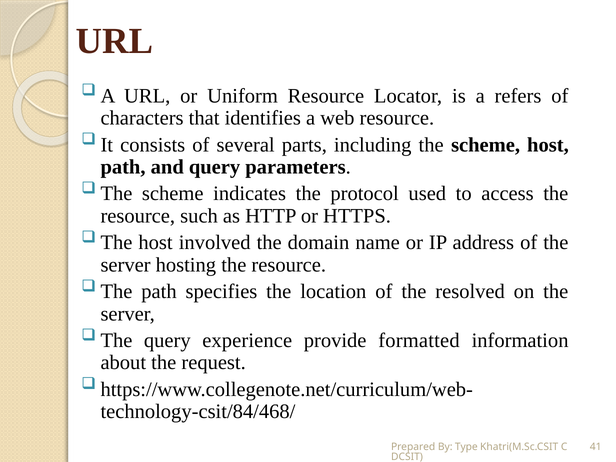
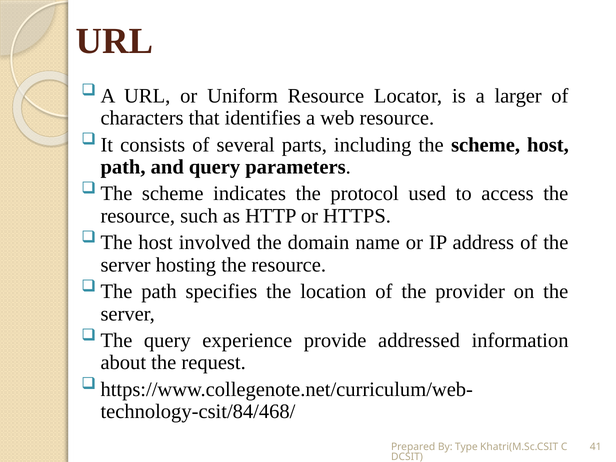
refers: refers -> larger
resolved: resolved -> provider
formatted: formatted -> addressed
